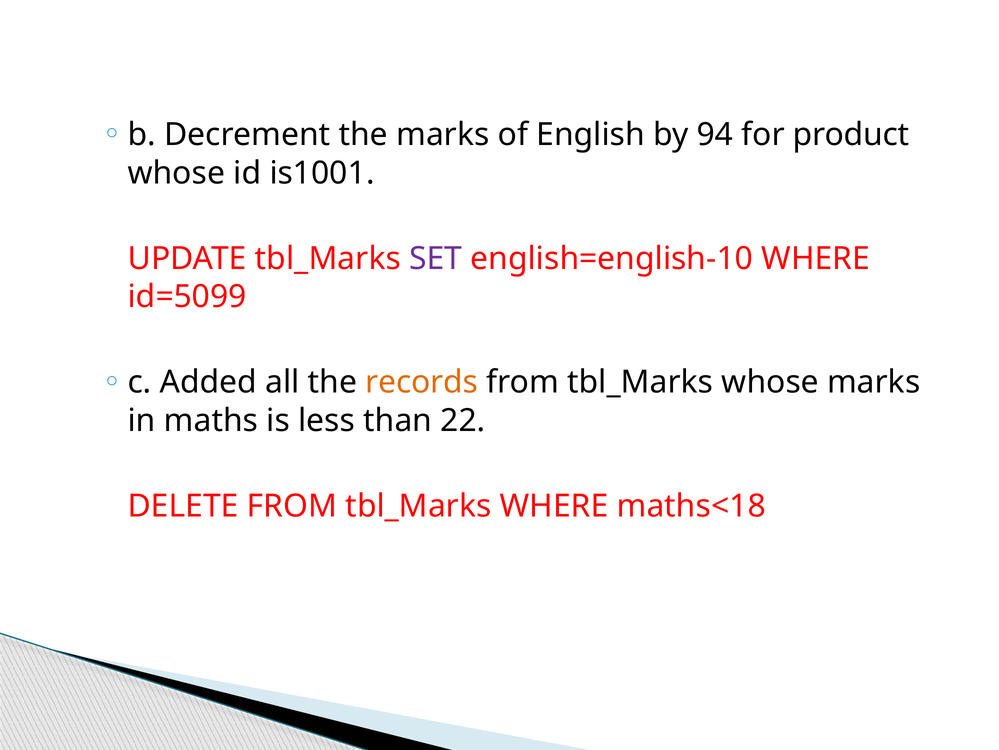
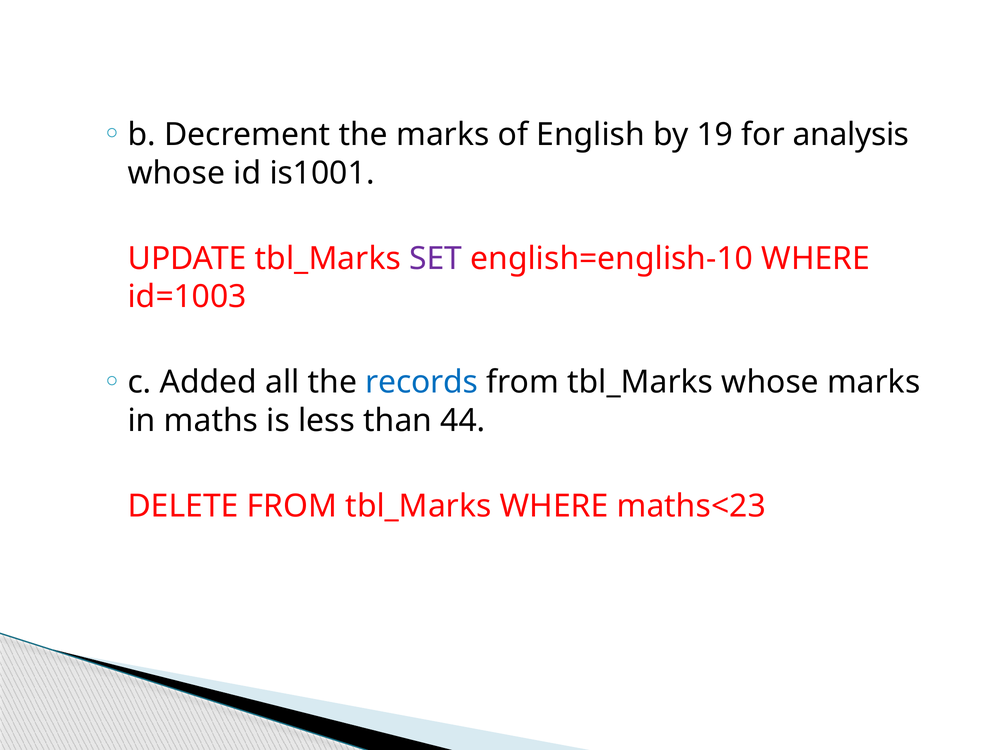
94: 94 -> 19
product: product -> analysis
id=5099: id=5099 -> id=1003
records colour: orange -> blue
22: 22 -> 44
maths<18: maths<18 -> maths<23
